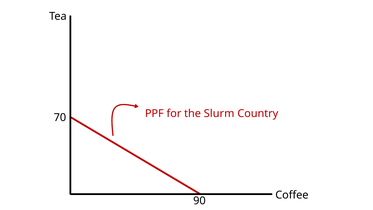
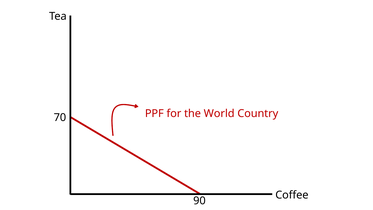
Slurm: Slurm -> World
